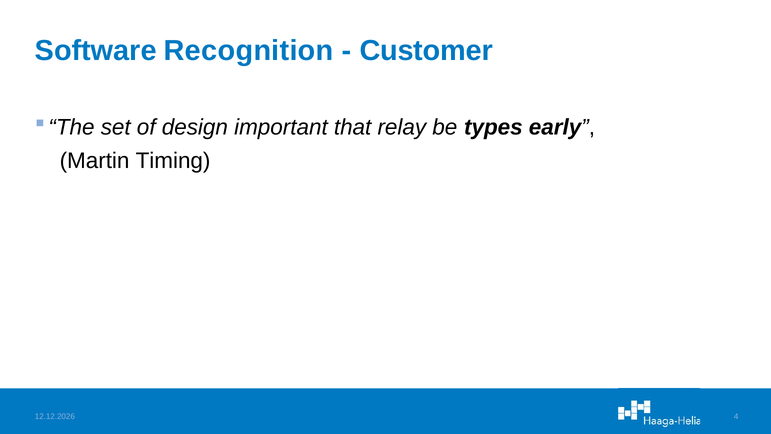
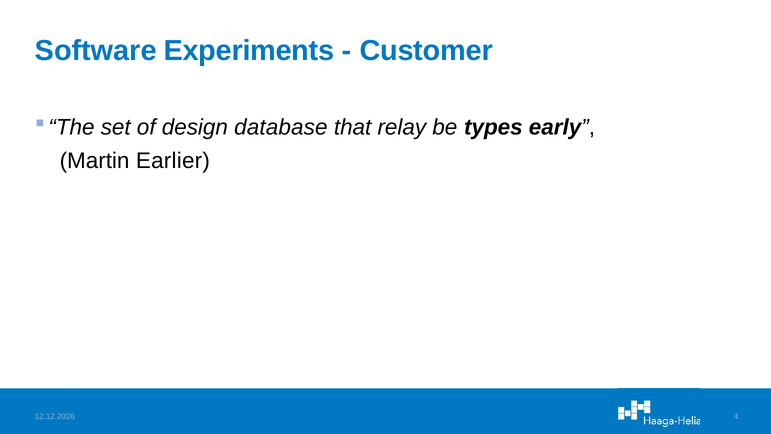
Recognition: Recognition -> Experiments
important: important -> database
Timing: Timing -> Earlier
